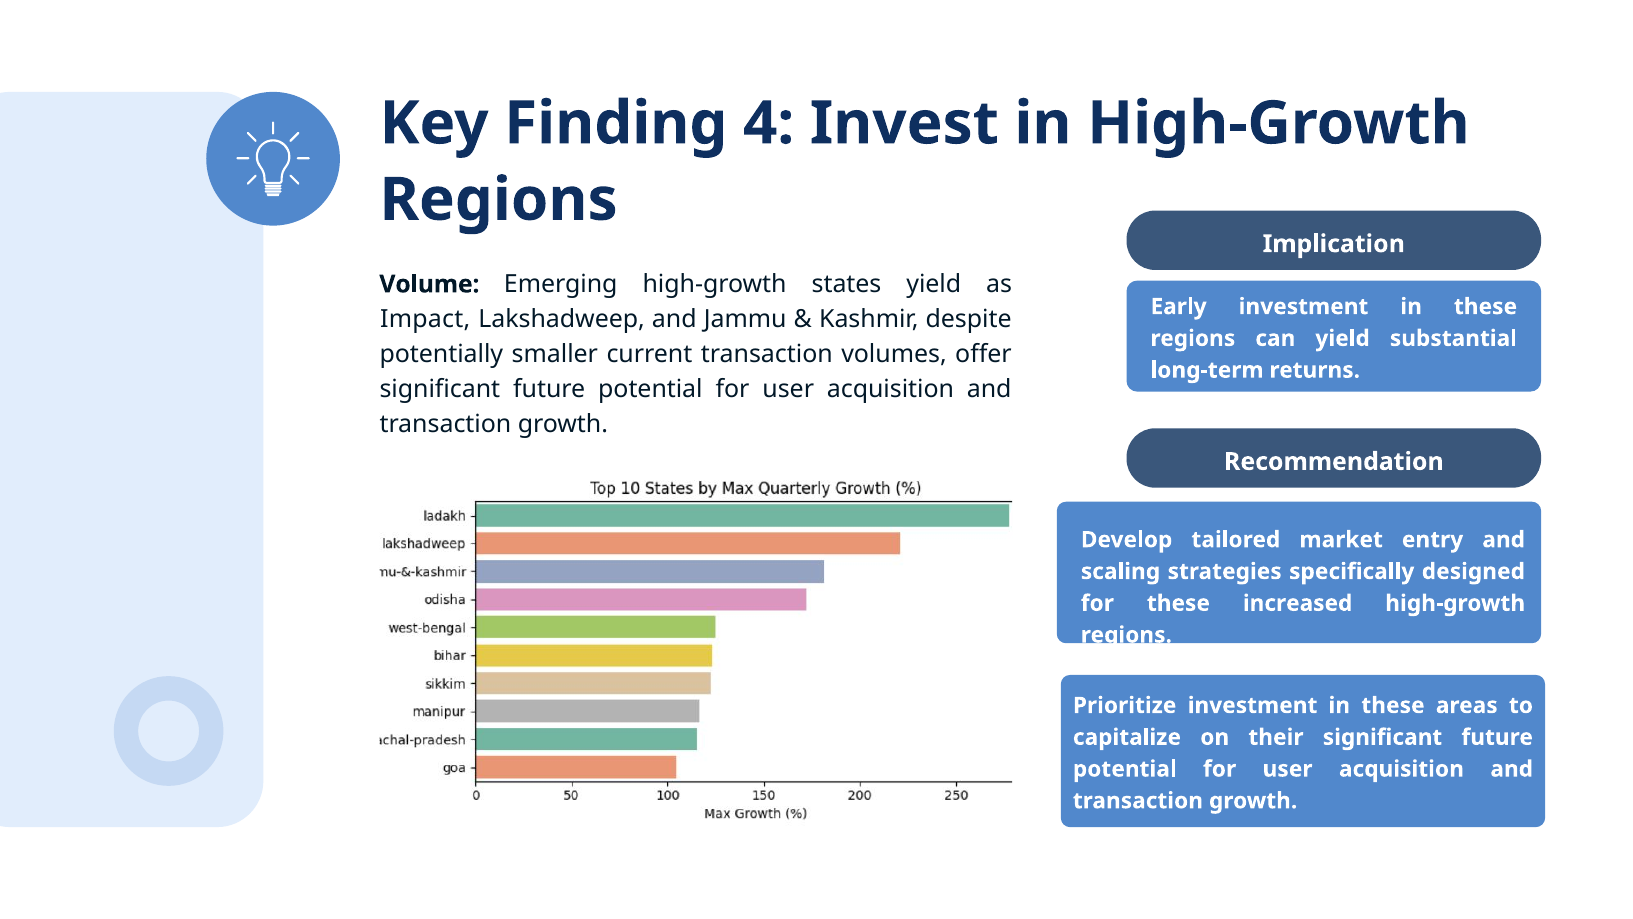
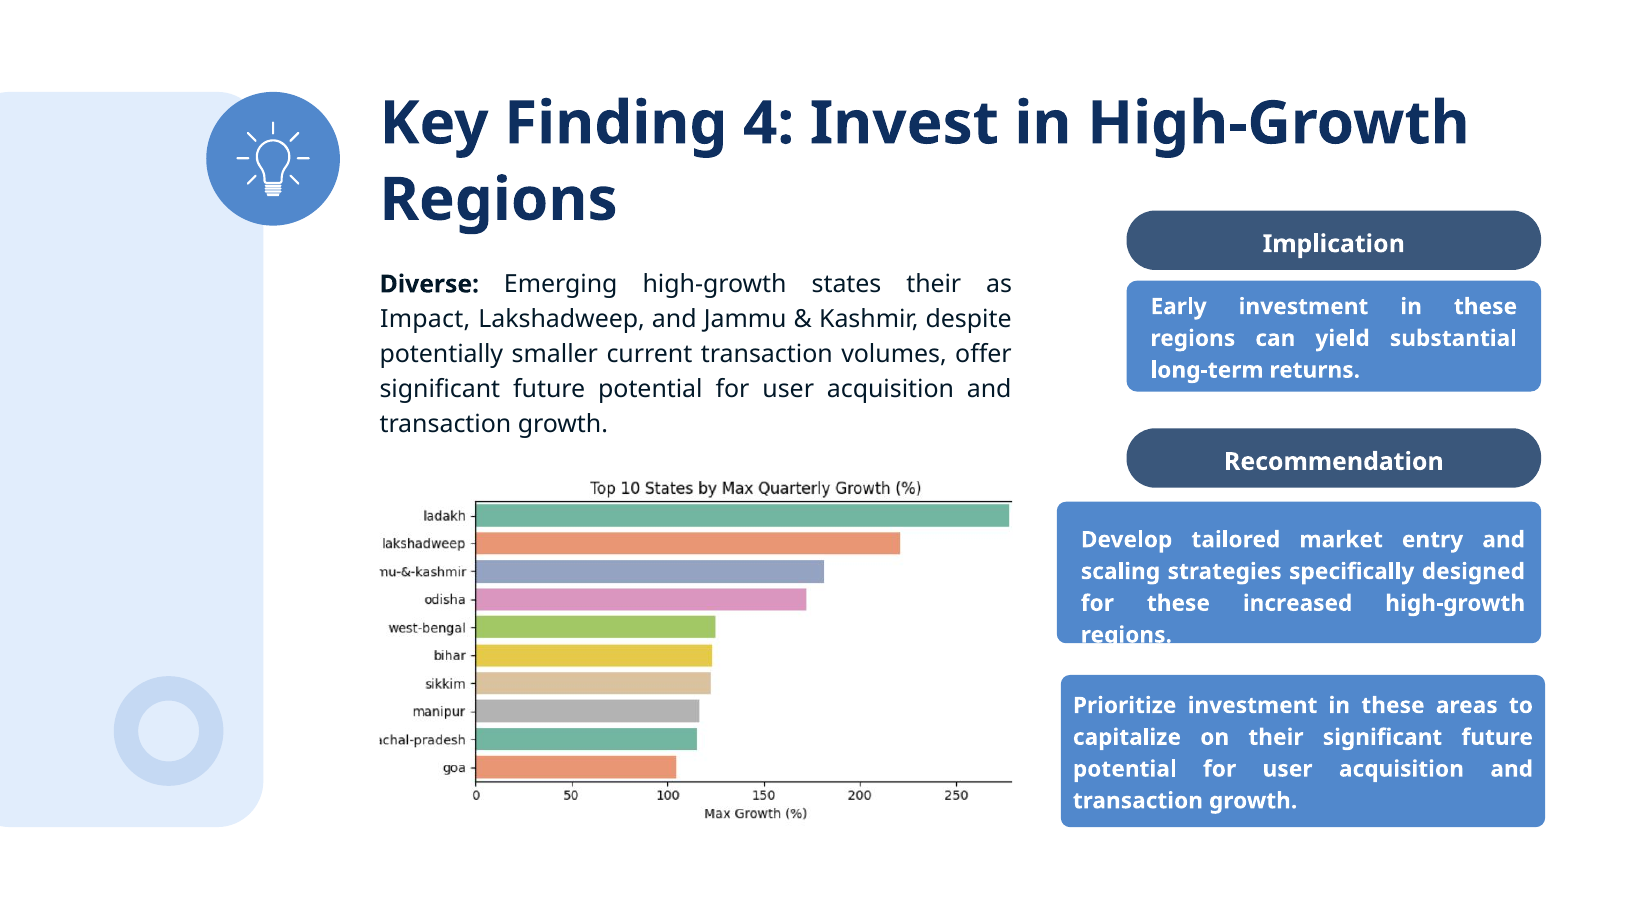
Volume: Volume -> Diverse
states yield: yield -> their
